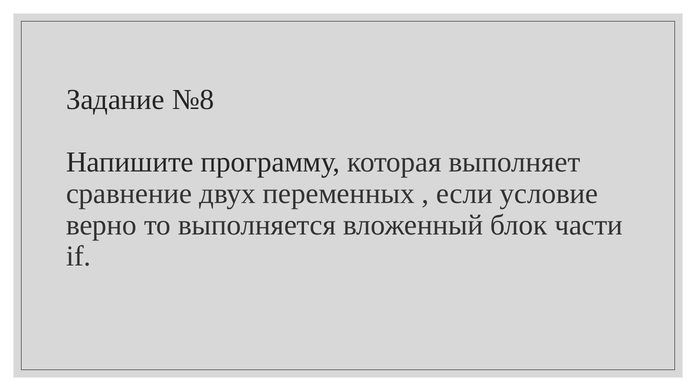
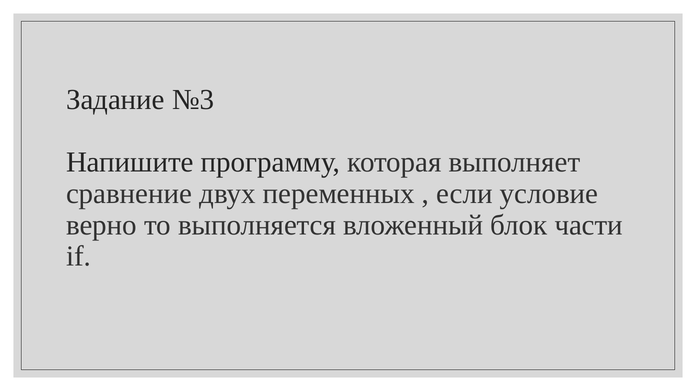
№8: №8 -> №3
